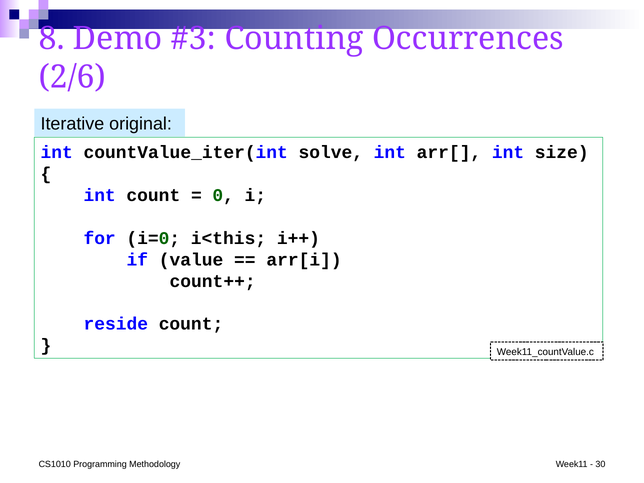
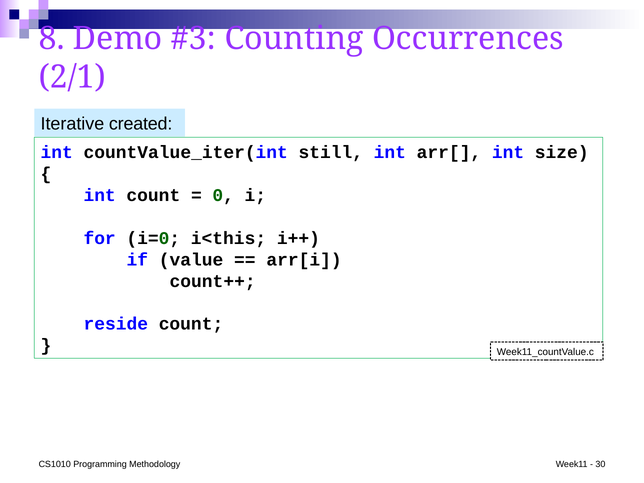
2/6: 2/6 -> 2/1
original: original -> created
solve: solve -> still
